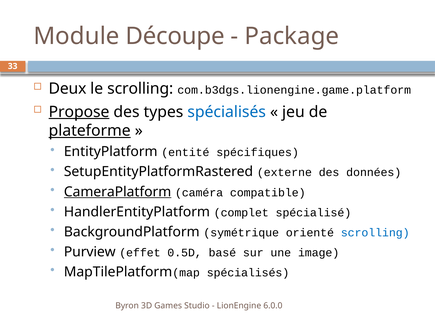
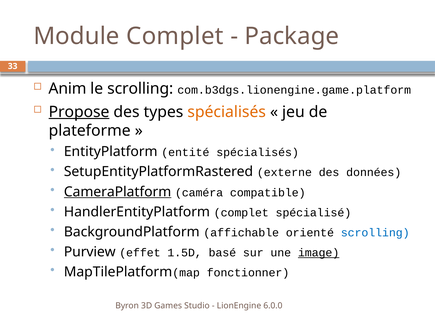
Module Découpe: Découpe -> Complet
Deux: Deux -> Anim
spécialisés at (227, 112) colour: blue -> orange
plateforme underline: present -> none
entité spécifiques: spécifiques -> spécialisés
symétrique: symétrique -> affichable
0.5D: 0.5D -> 1.5D
image underline: none -> present
MapTilePlatform(map spécialisés: spécialisés -> fonctionner
